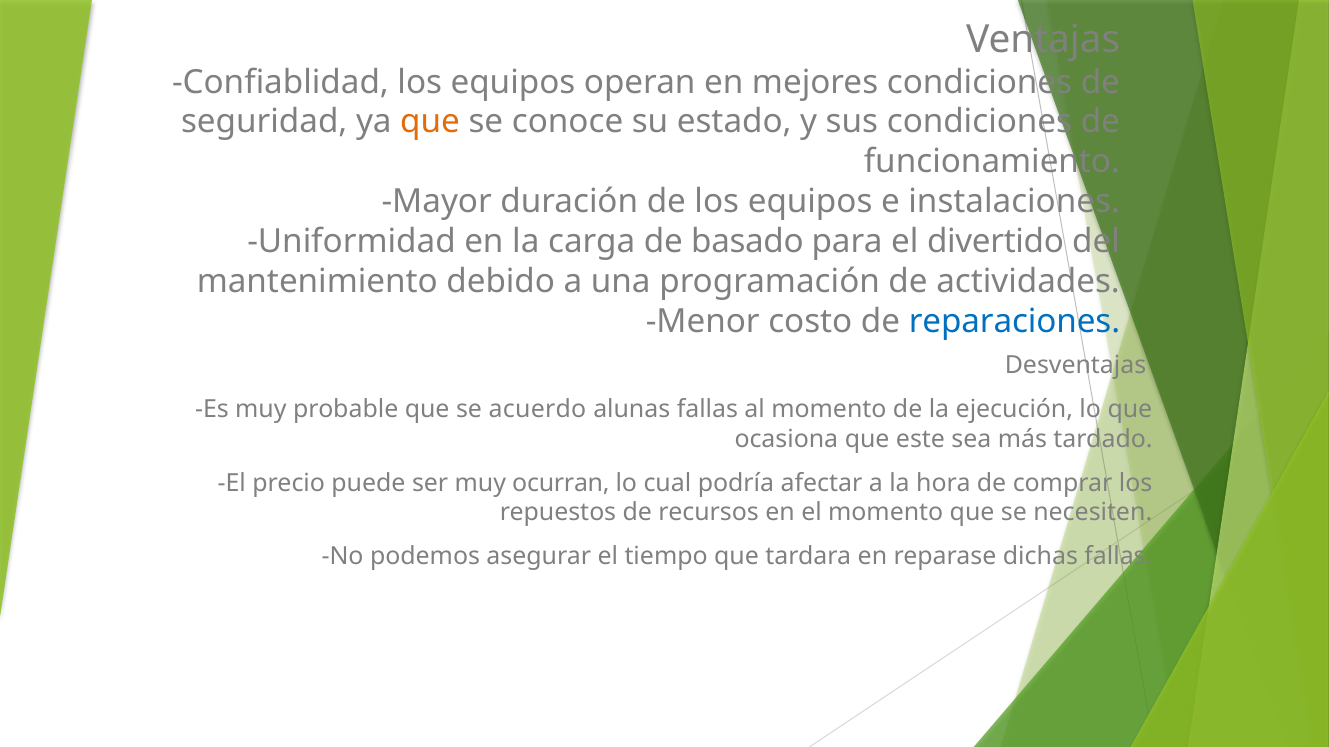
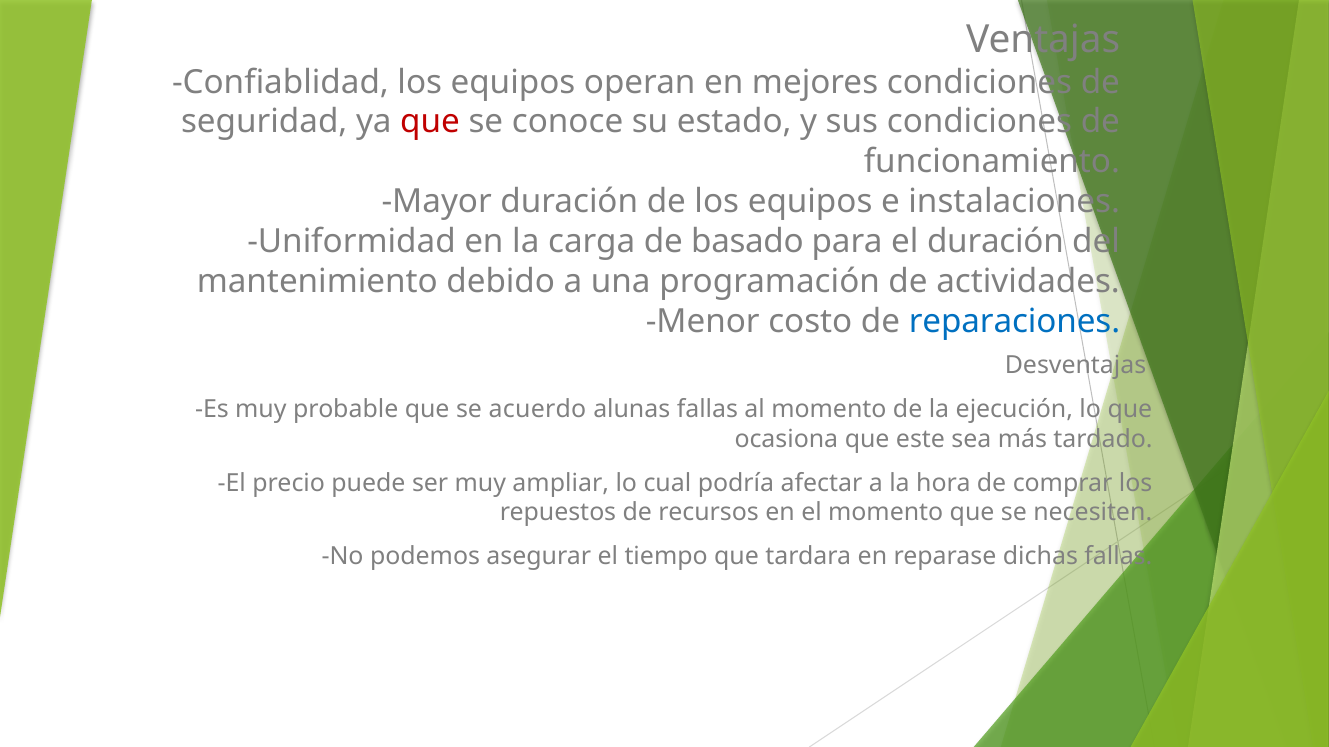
que at (430, 122) colour: orange -> red
el divertido: divertido -> duración
ocurran: ocurran -> ampliar
